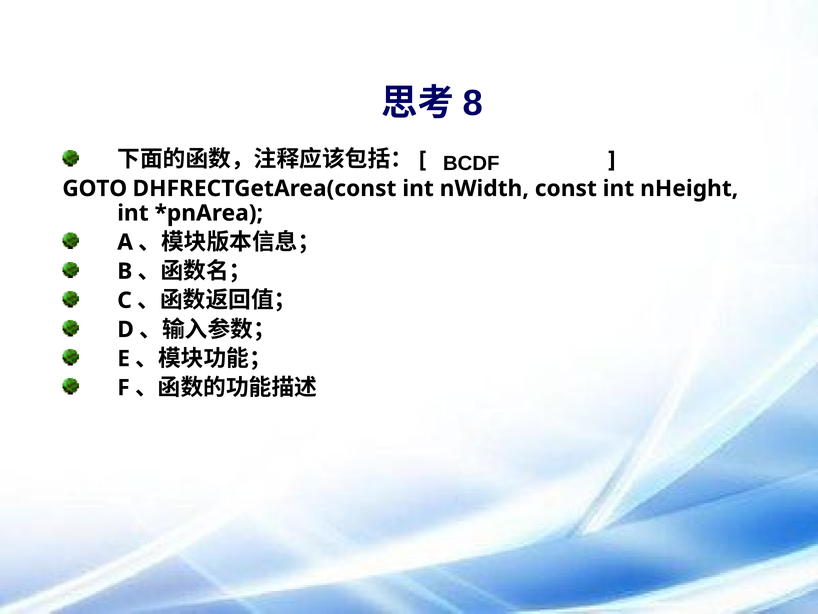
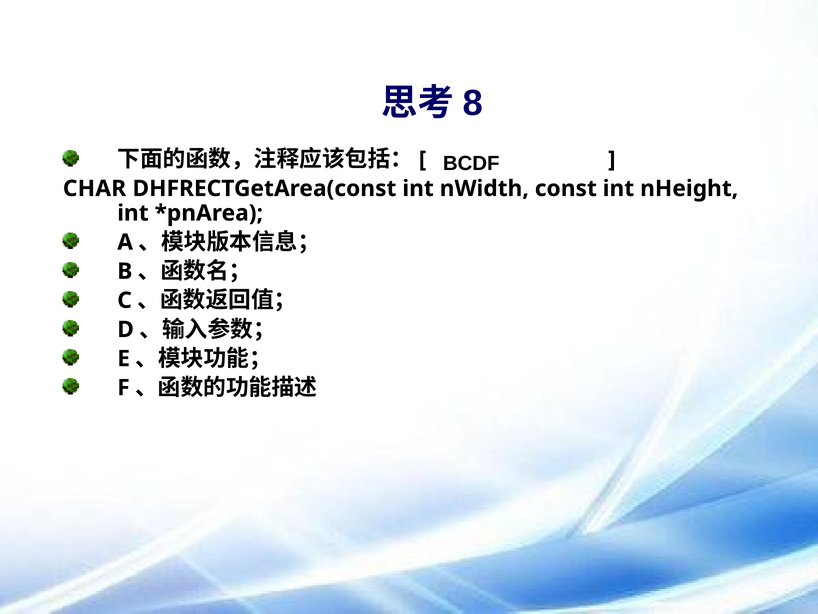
GOTO: GOTO -> CHAR
